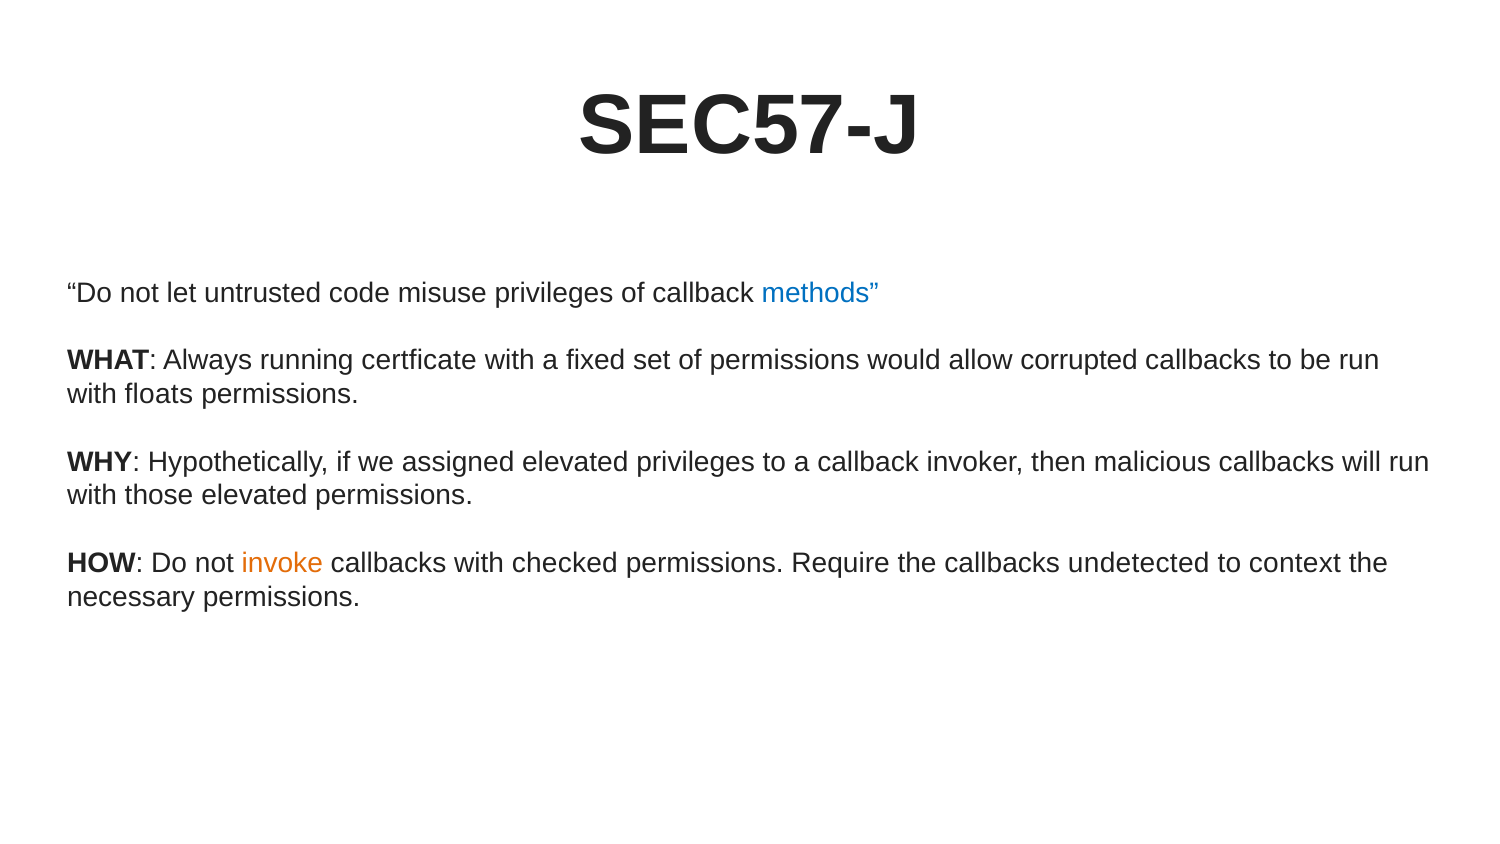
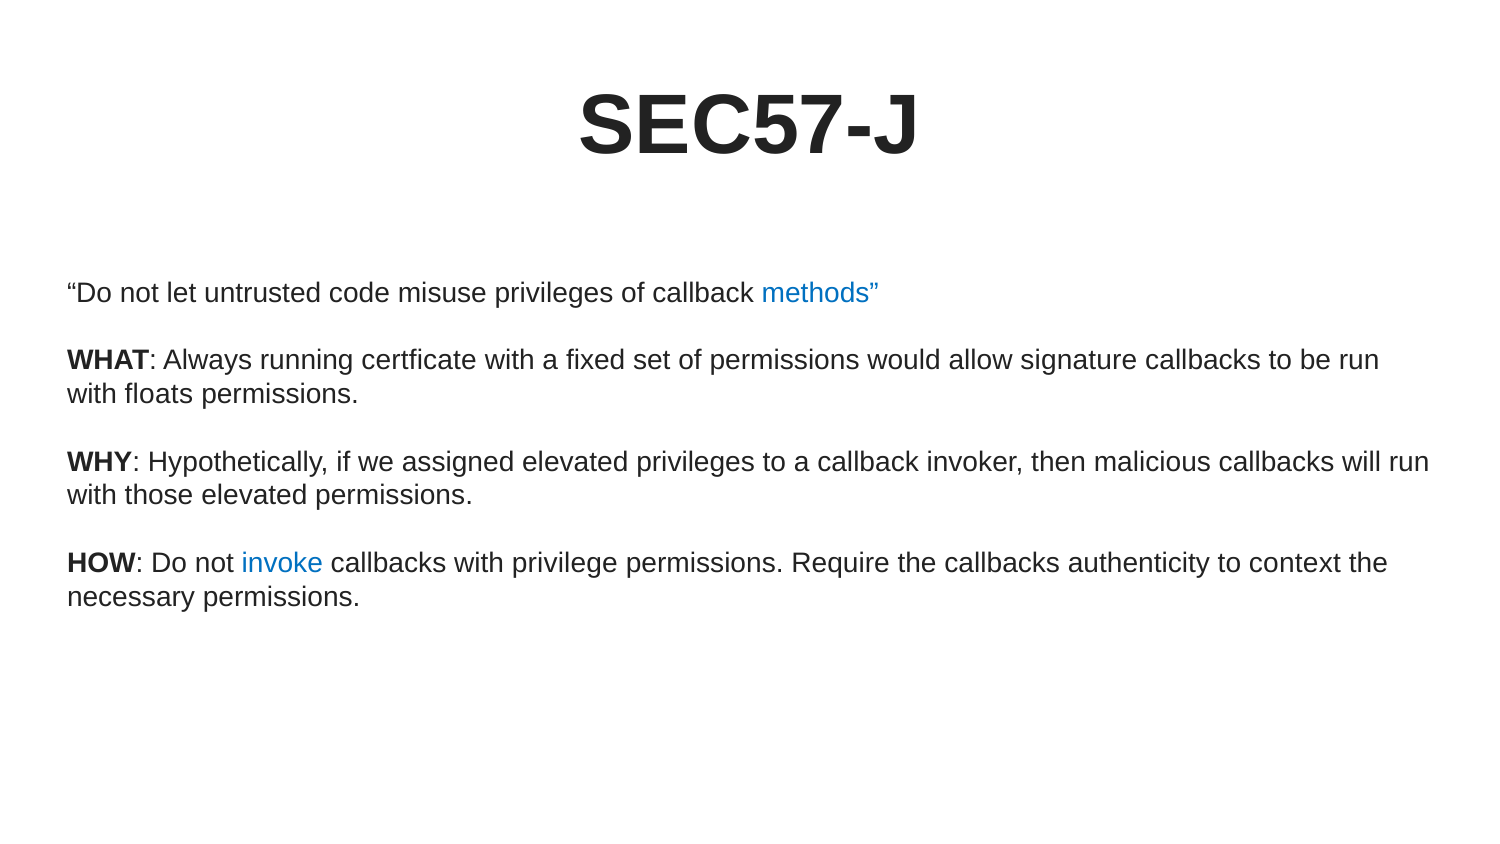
corrupted: corrupted -> signature
invoke colour: orange -> blue
checked: checked -> privilege
undetected: undetected -> authenticity
